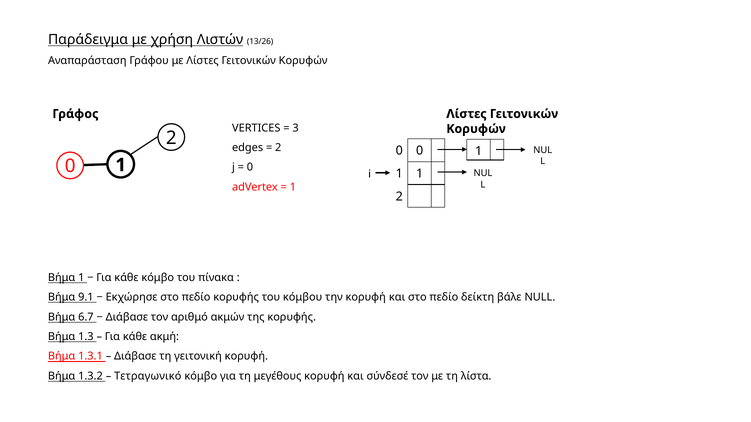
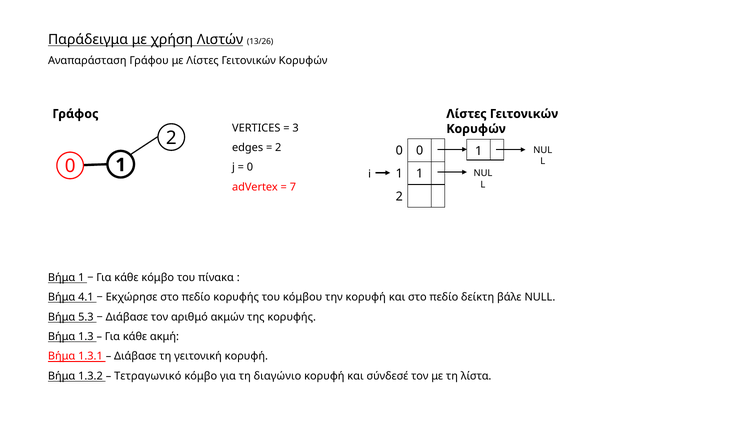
1 at (293, 187): 1 -> 7
9.1: 9.1 -> 4.1
6.7: 6.7 -> 5.3
μεγέθους: μεγέθους -> διαγώνιο
